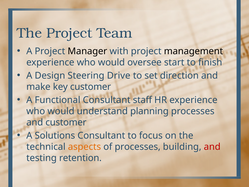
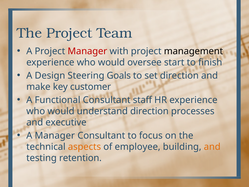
Manager at (87, 51) colour: black -> red
Drive: Drive -> Goals
understand planning: planning -> direction
and customer: customer -> executive
A Solutions: Solutions -> Manager
of processes: processes -> employee
and at (212, 147) colour: red -> orange
